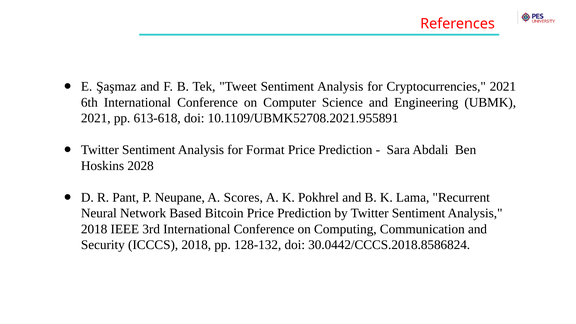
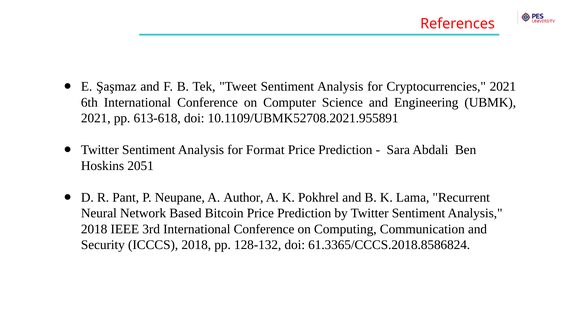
2028: 2028 -> 2051
Scores: Scores -> Author
30.0442/CCCS.2018.8586824: 30.0442/CCCS.2018.8586824 -> 61.3365/CCCS.2018.8586824
